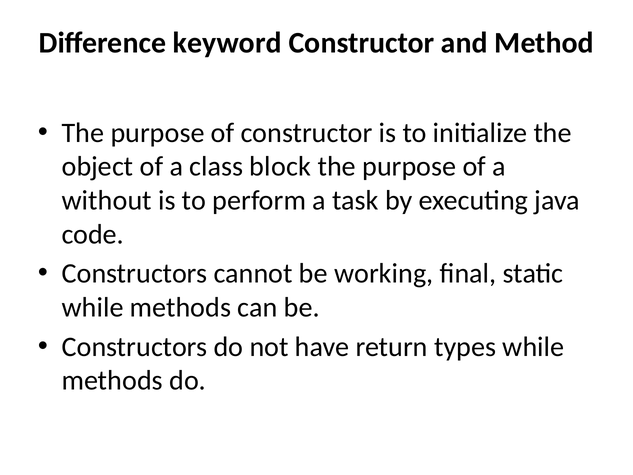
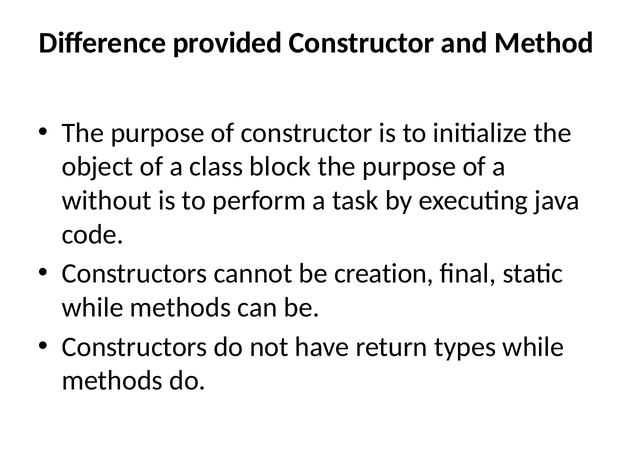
keyword: keyword -> provided
working: working -> creation
